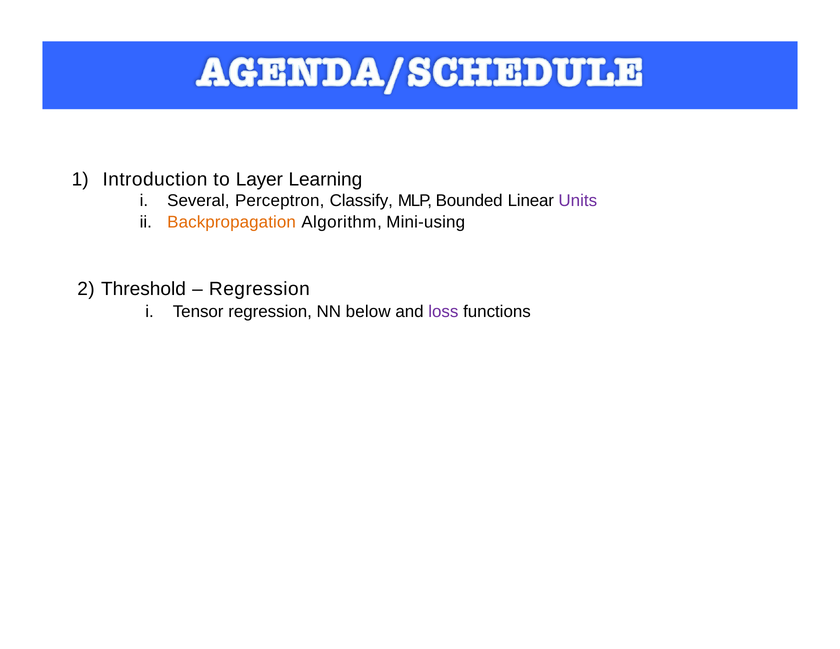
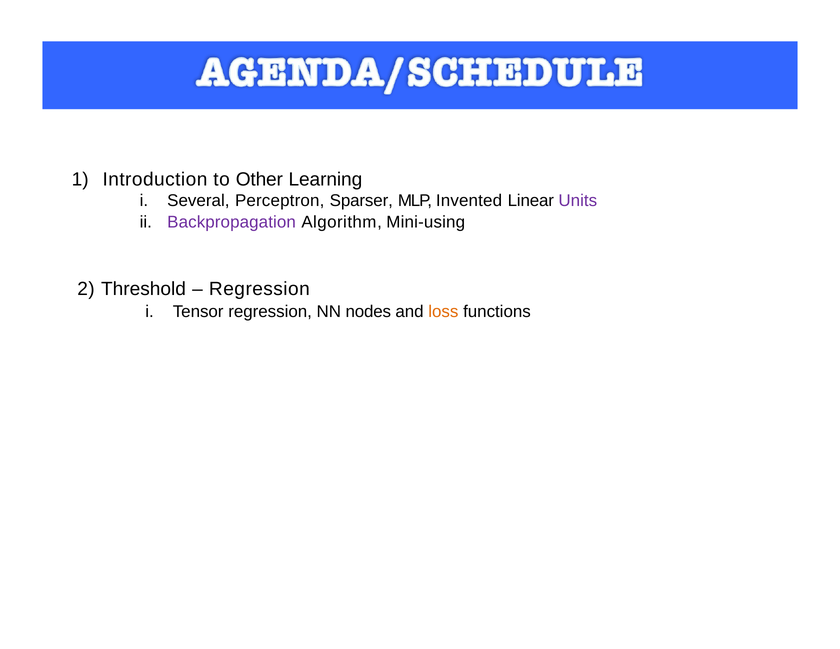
Layer: Layer -> Other
Classify: Classify -> Sparser
Bounded: Bounded -> Invented
Backpropagation colour: orange -> purple
below: below -> nodes
loss colour: purple -> orange
